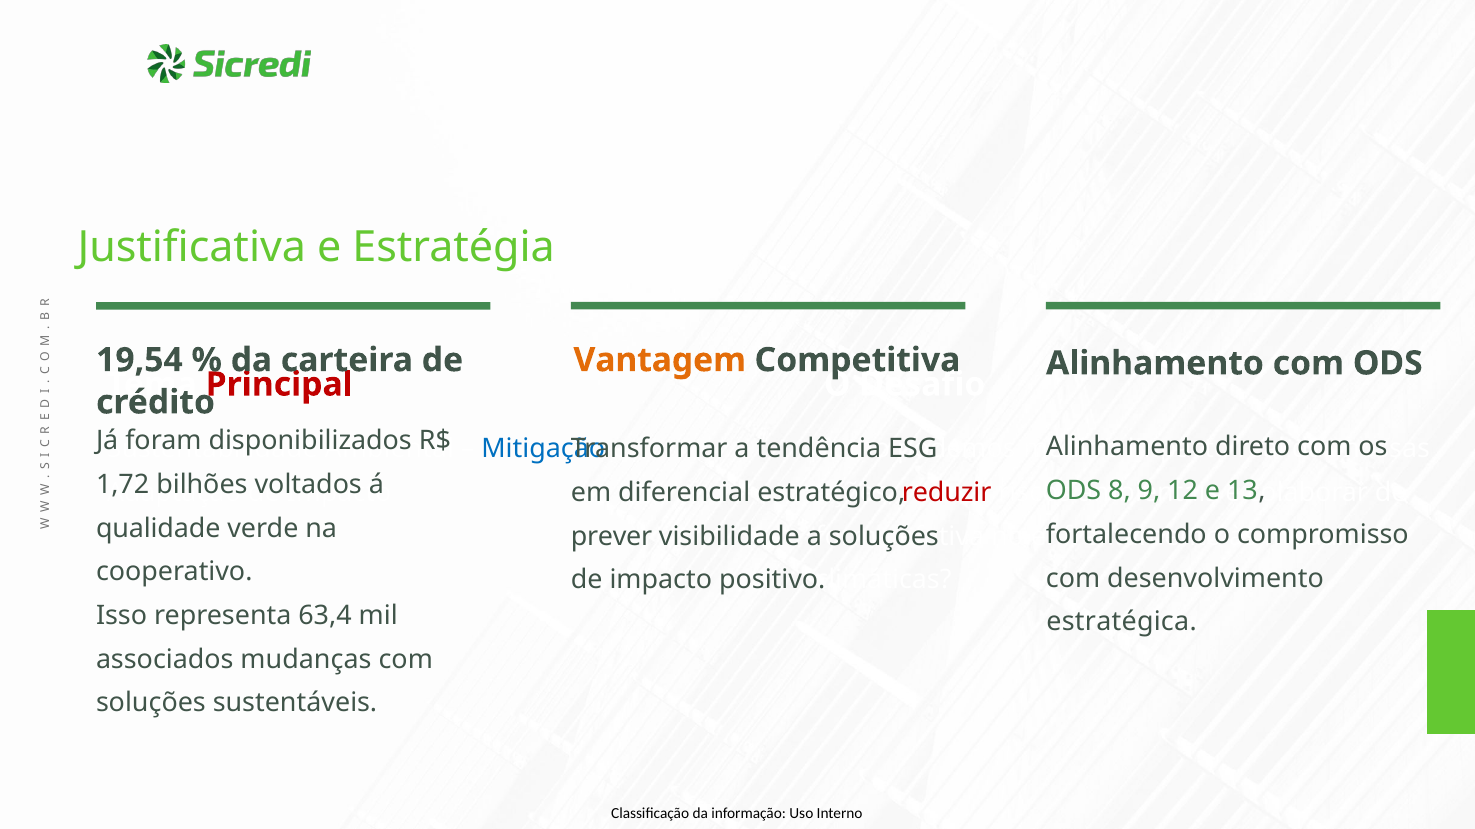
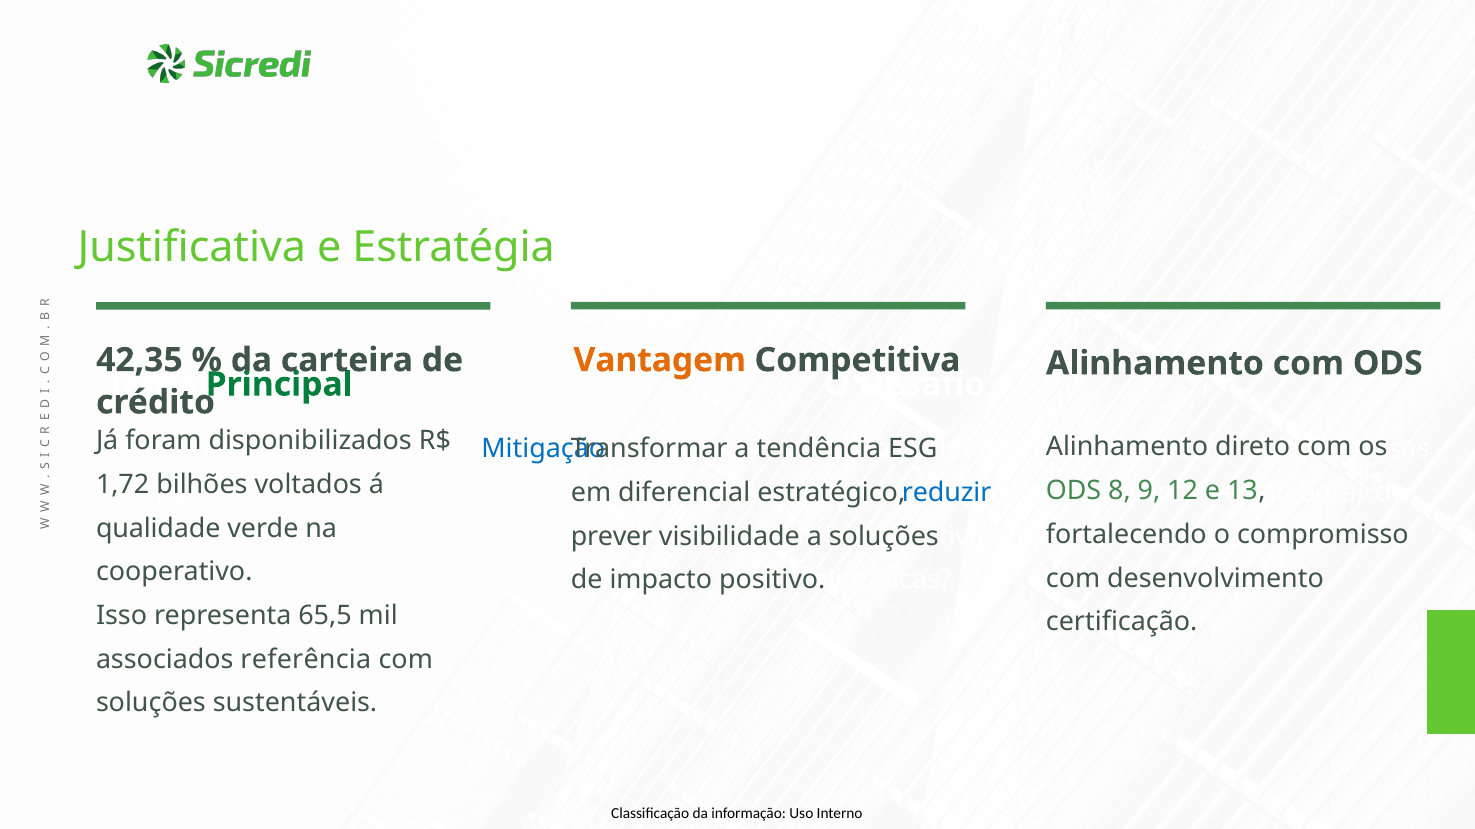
19,54: 19,54 -> 42,35
Principal colour: red -> green
reduzir colour: red -> blue
63,4: 63,4 -> 65,5
estratégica: estratégica -> certificação
associados mudanças: mudanças -> referência
